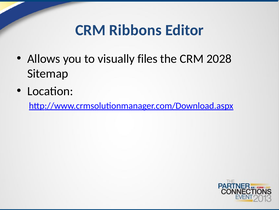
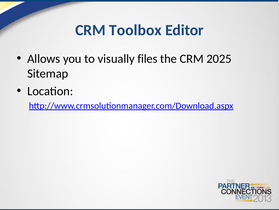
Ribbons: Ribbons -> Toolbox
2028: 2028 -> 2025
